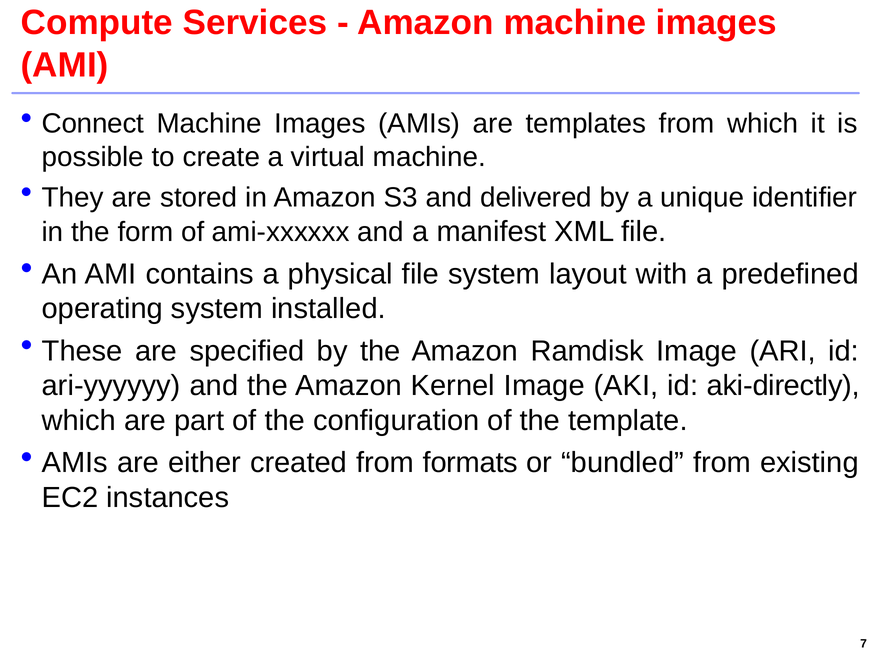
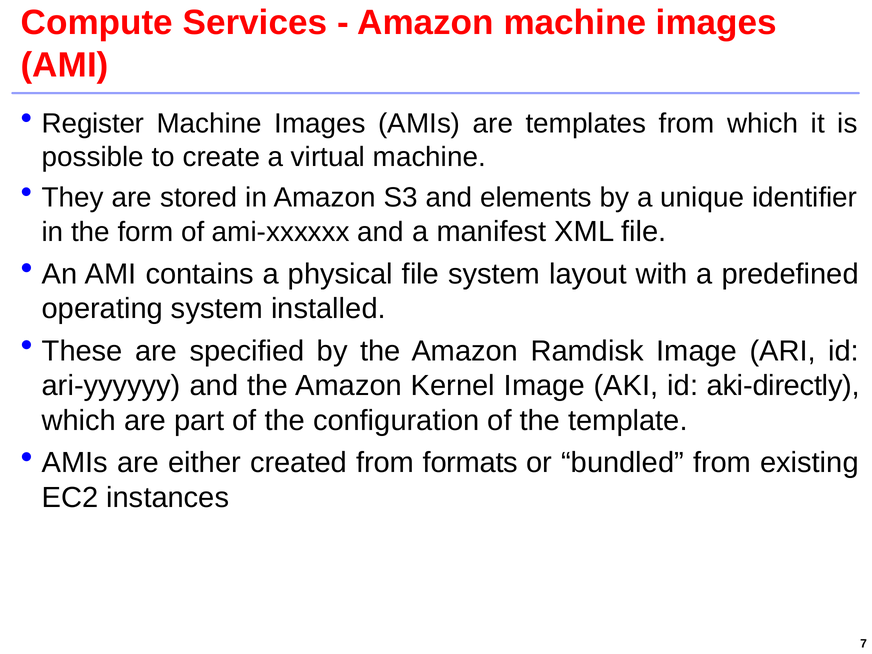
Connect: Connect -> Register
delivered: delivered -> elements
